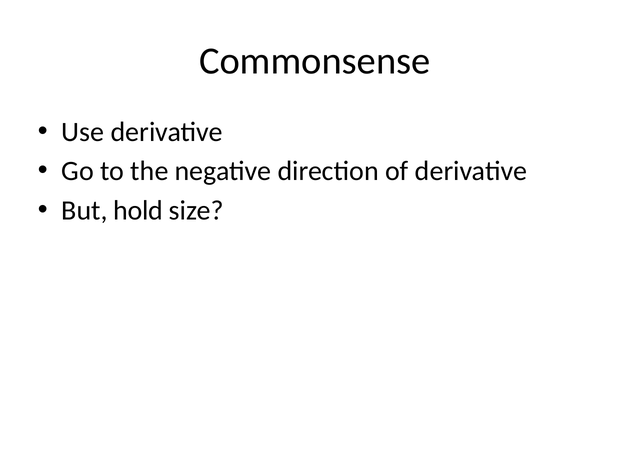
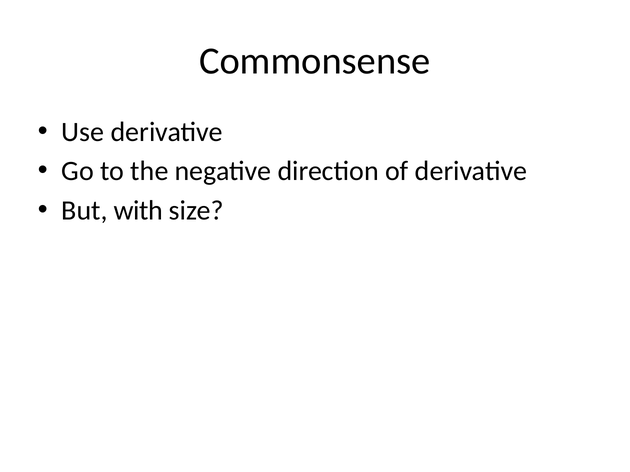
hold: hold -> with
